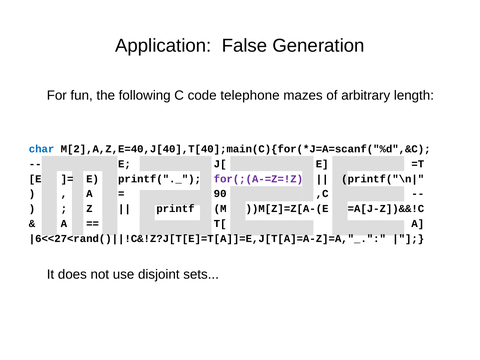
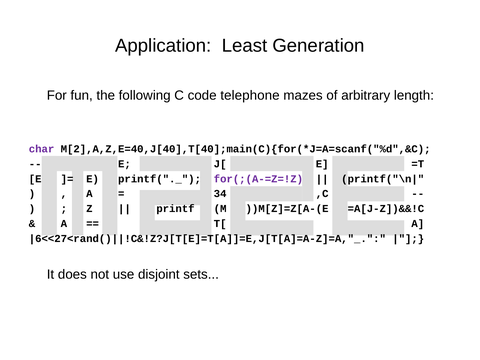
False: False -> Least
char colour: blue -> purple
90: 90 -> 34
